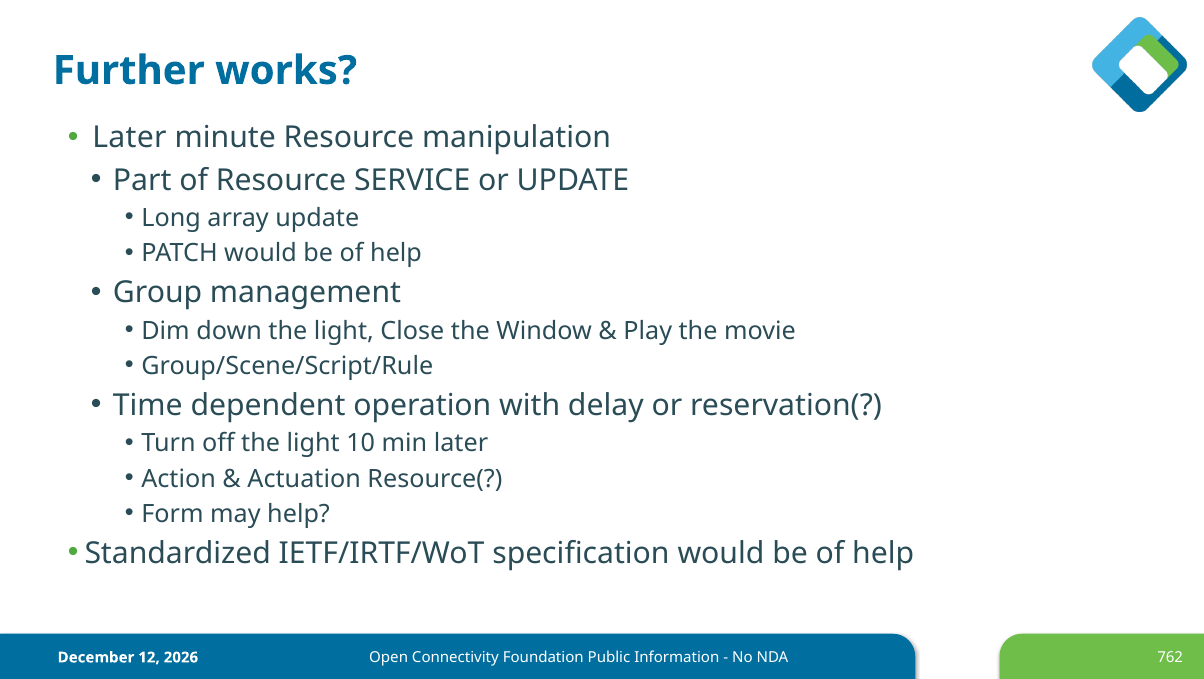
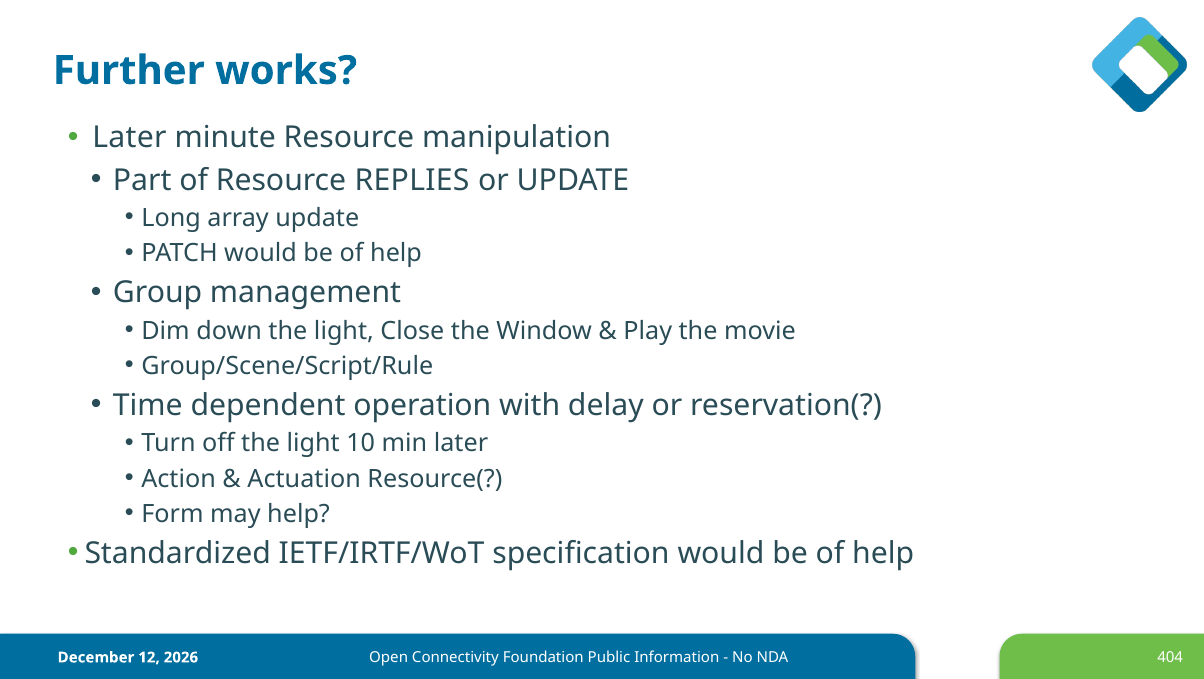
SERVICE: SERVICE -> REPLIES
762: 762 -> 404
